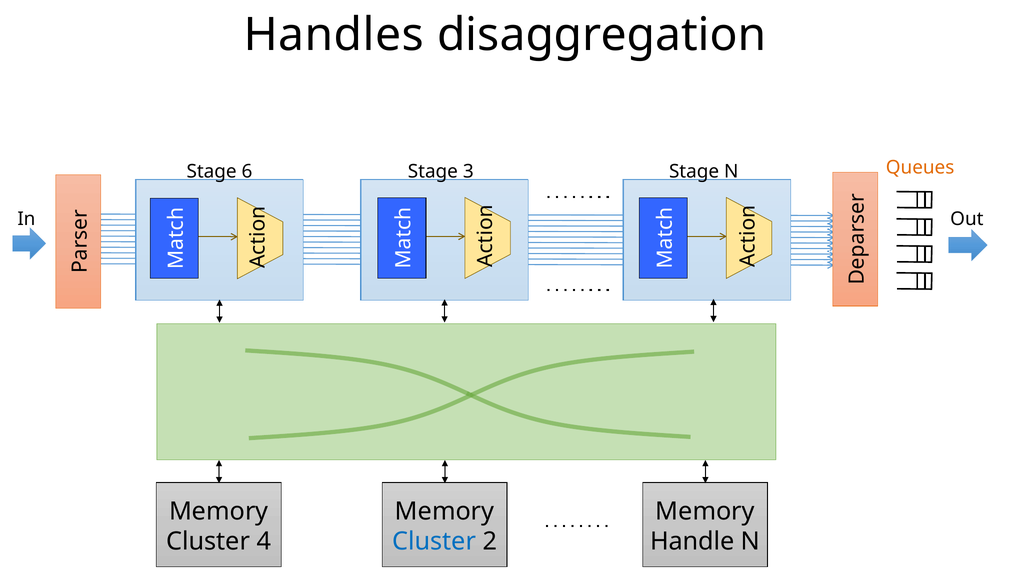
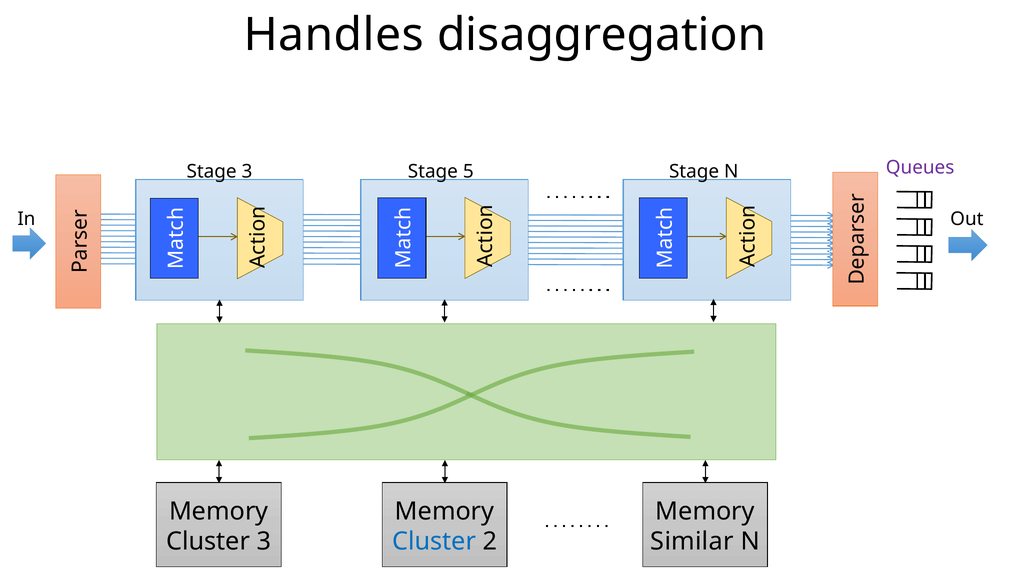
Queues colour: orange -> purple
Stage 6: 6 -> 3
3: 3 -> 5
Cluster 4: 4 -> 3
Handle: Handle -> Similar
